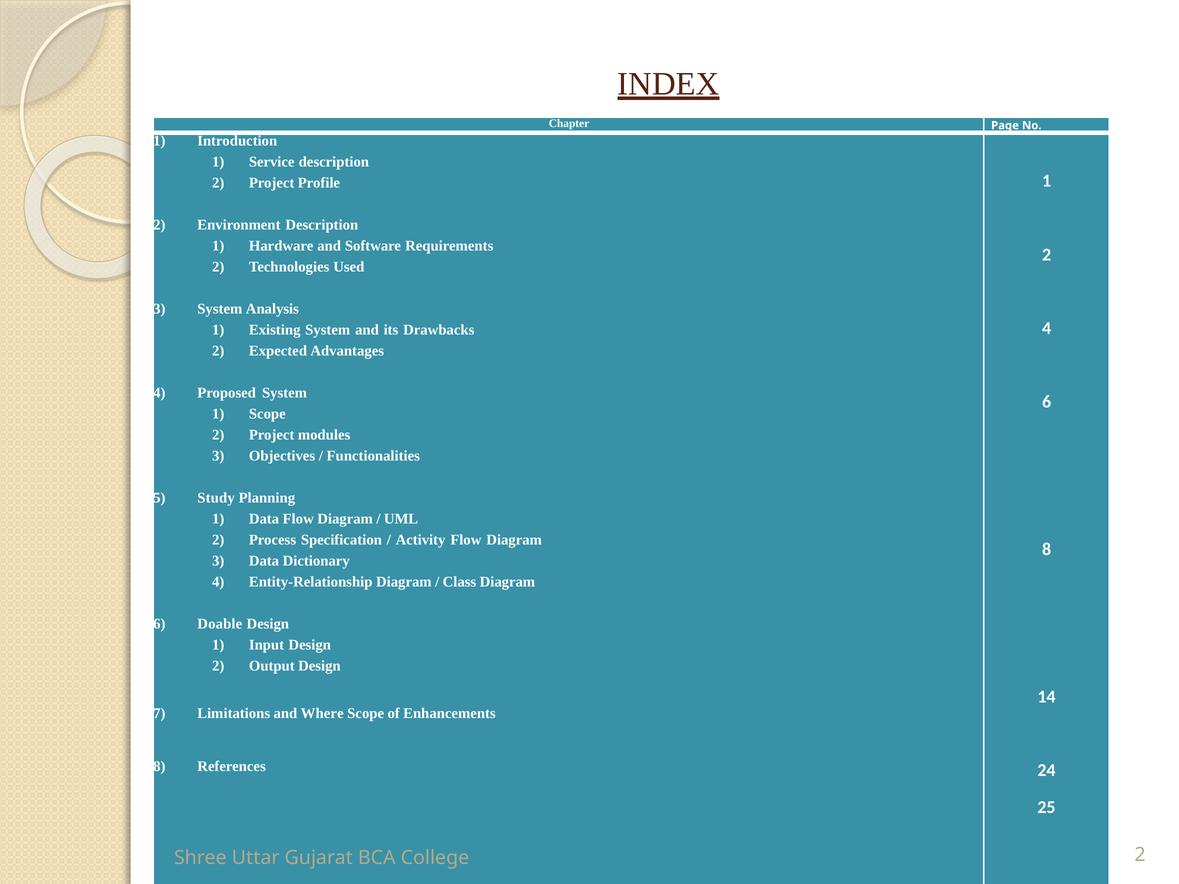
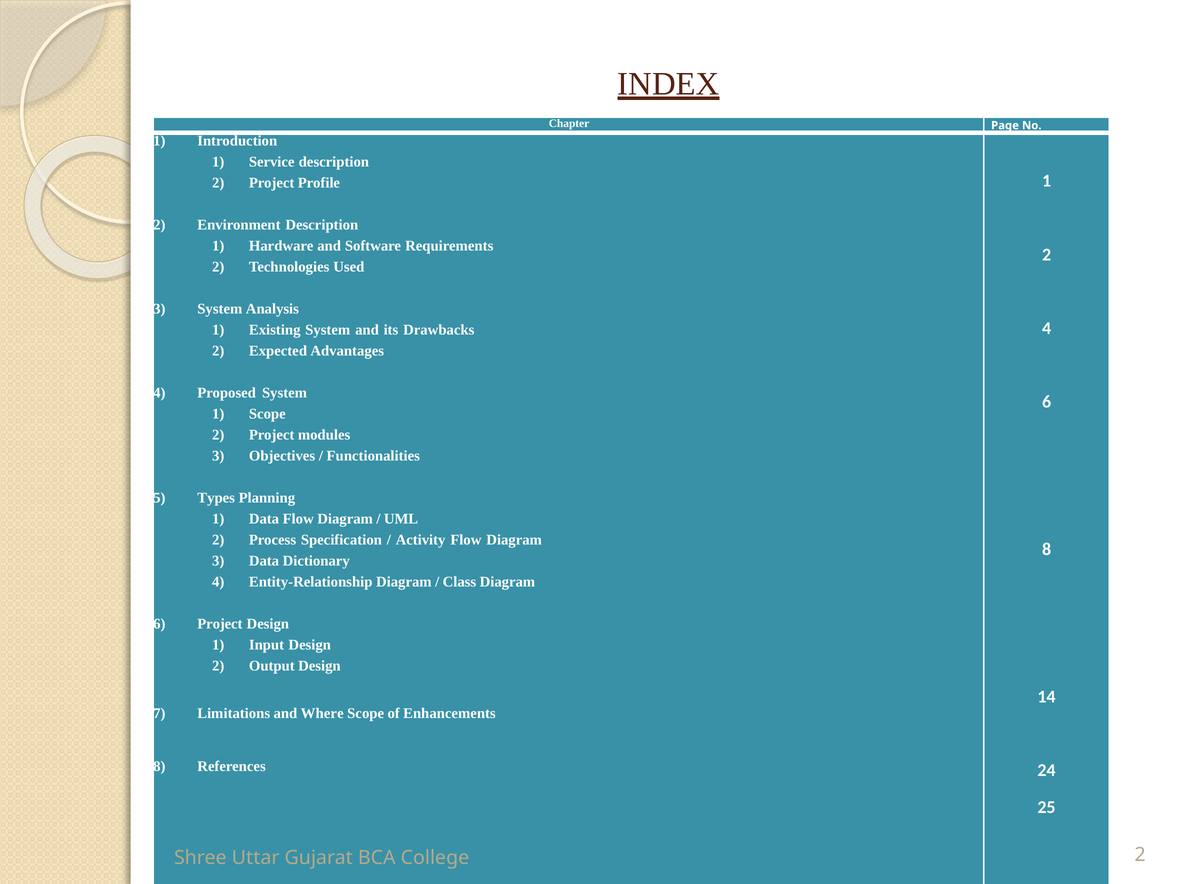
Study: Study -> Types
6 Doable: Doable -> Project
